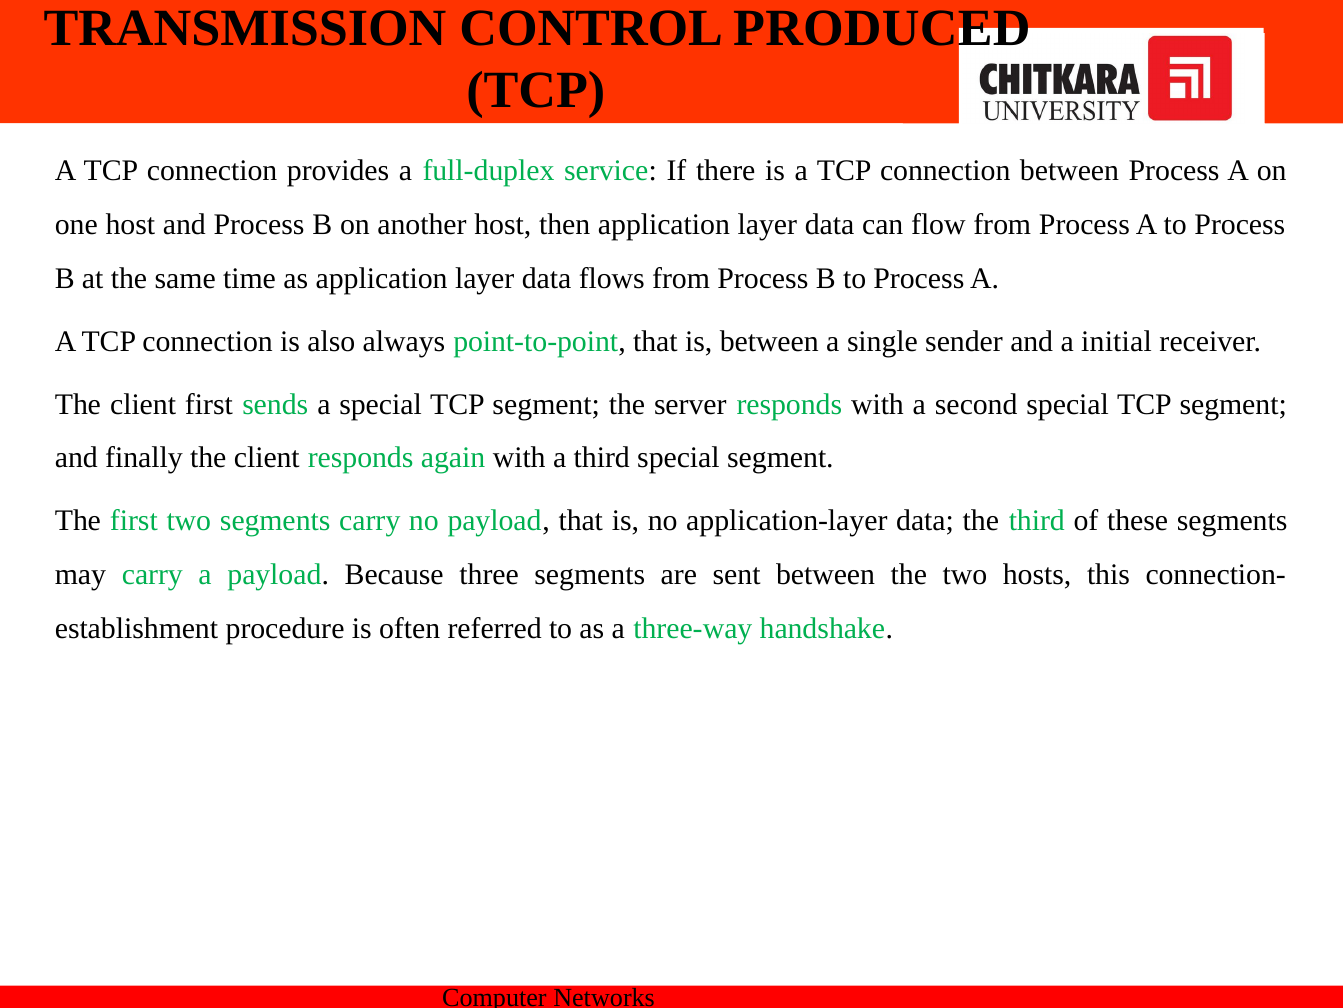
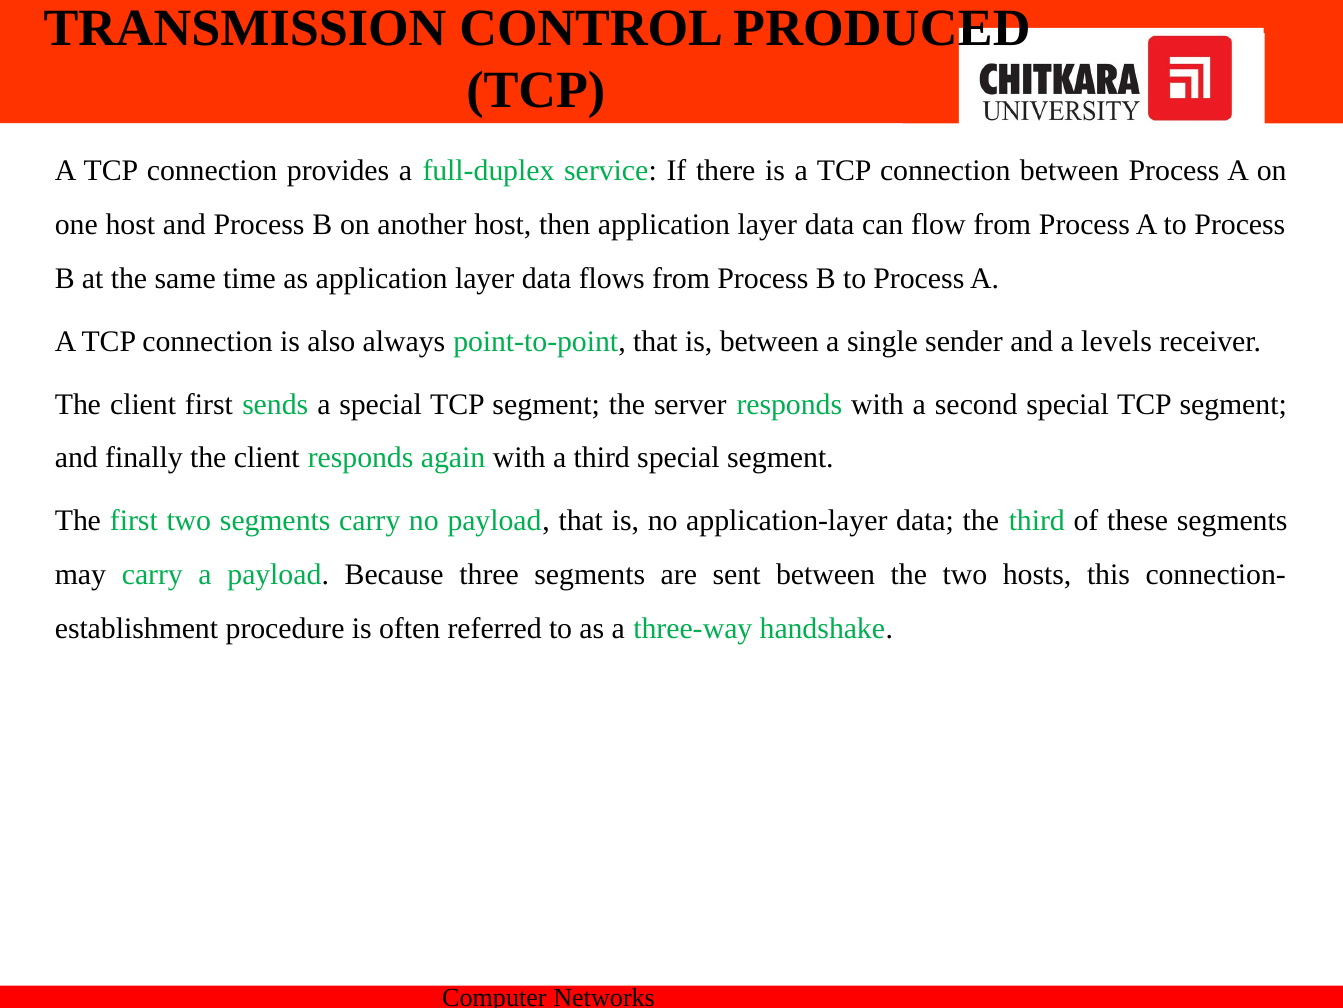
initial: initial -> levels
